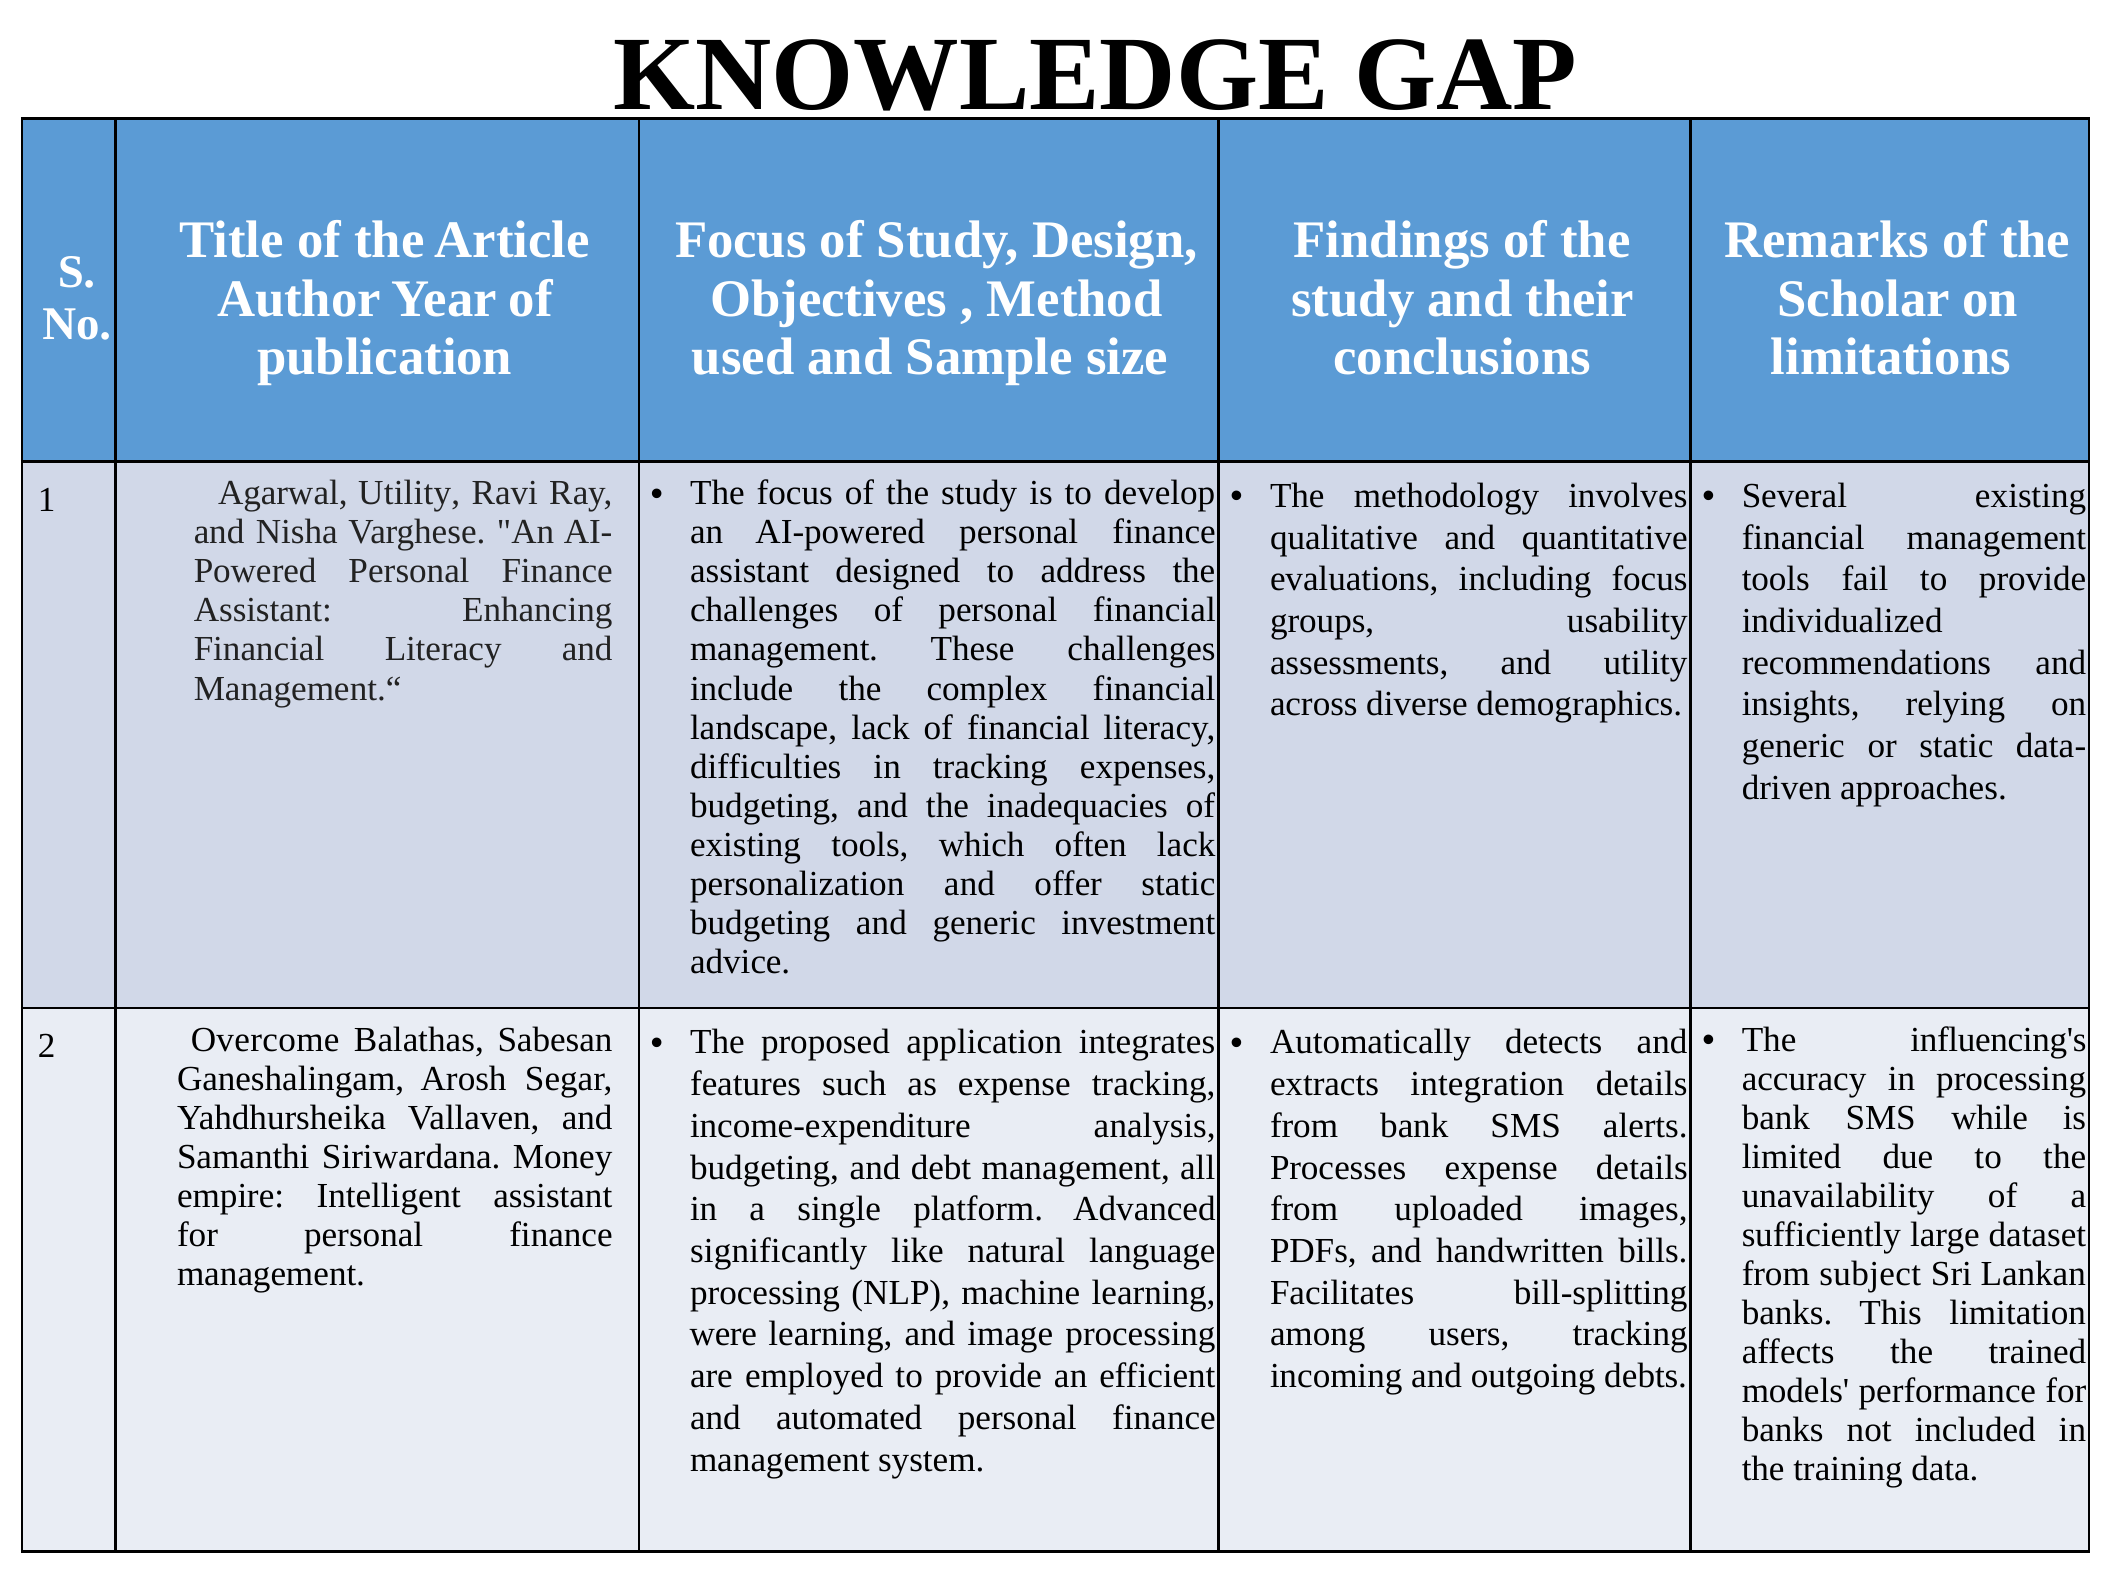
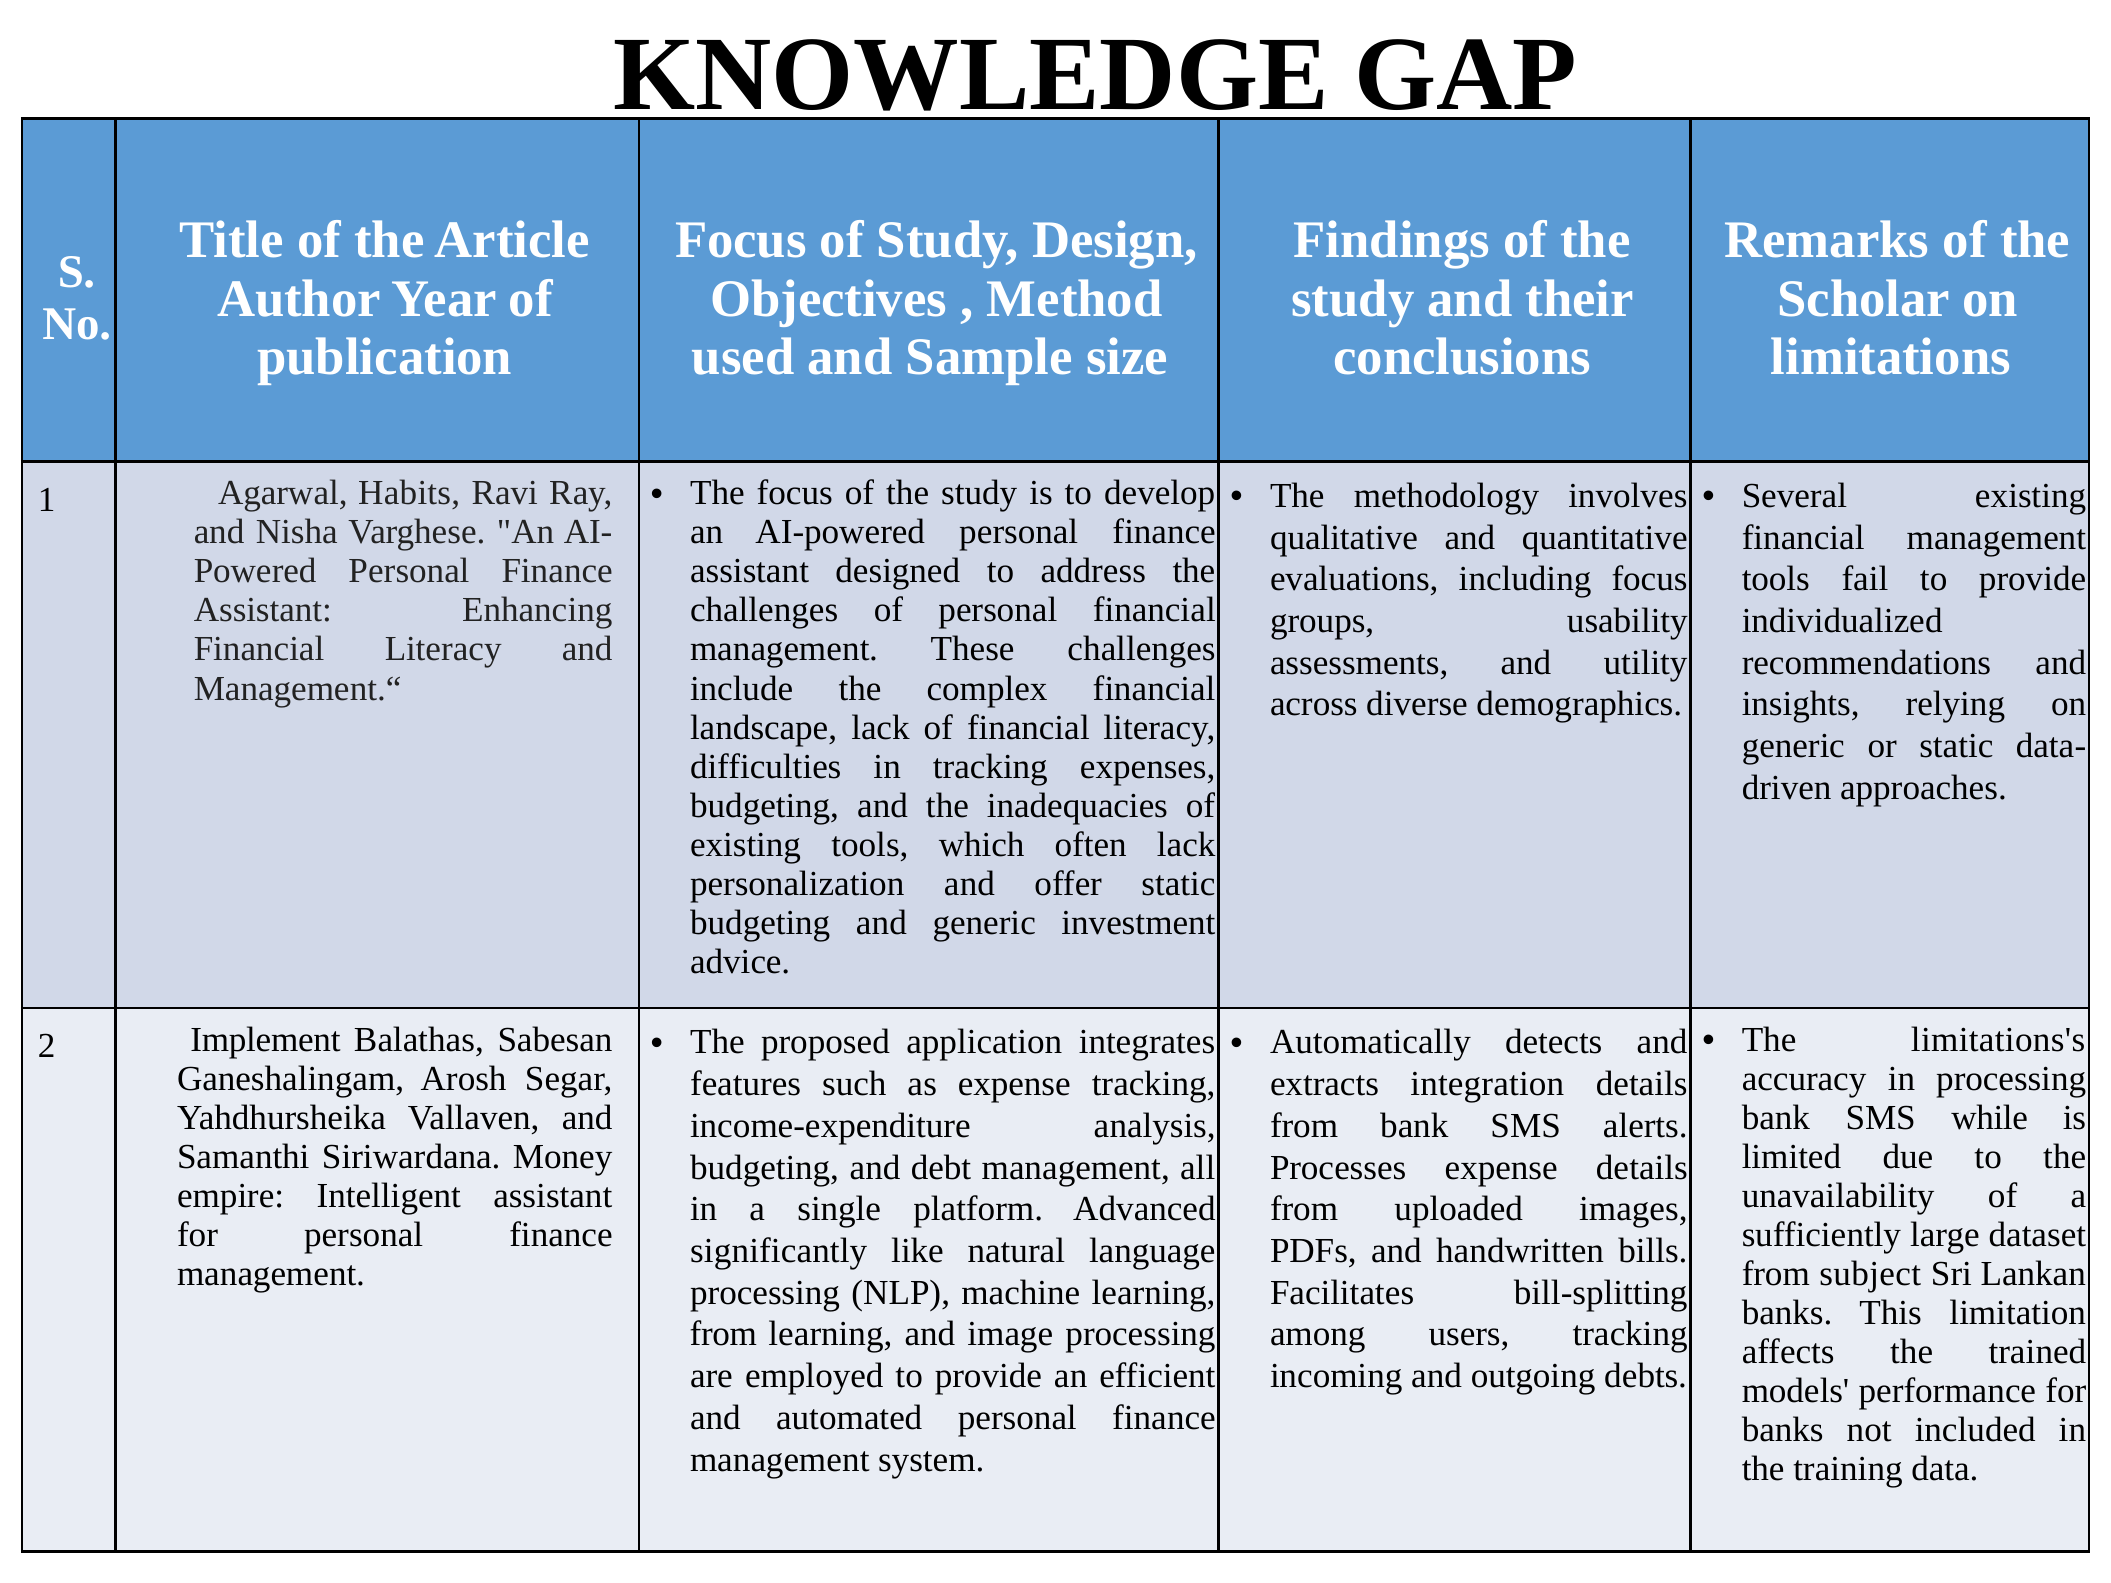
Agarwal Utility: Utility -> Habits
influencing's: influencing's -> limitations's
Overcome: Overcome -> Implement
were at (723, 1335): were -> from
